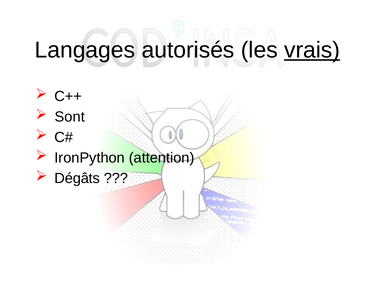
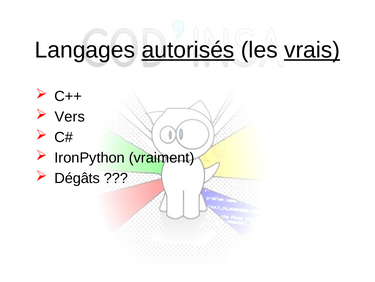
autorisés underline: none -> present
Sont: Sont -> Vers
attention: attention -> vraiment
